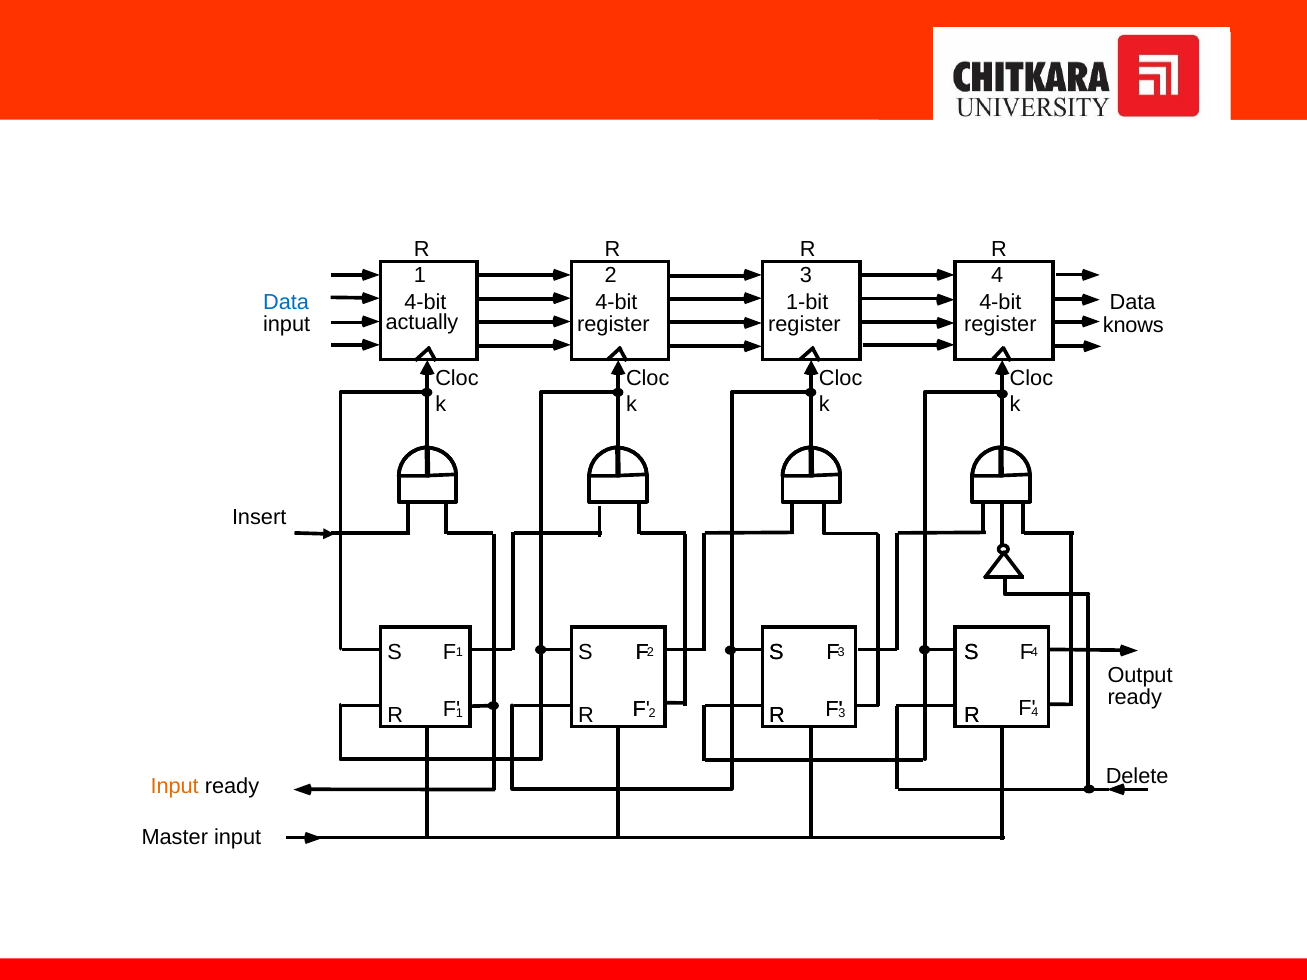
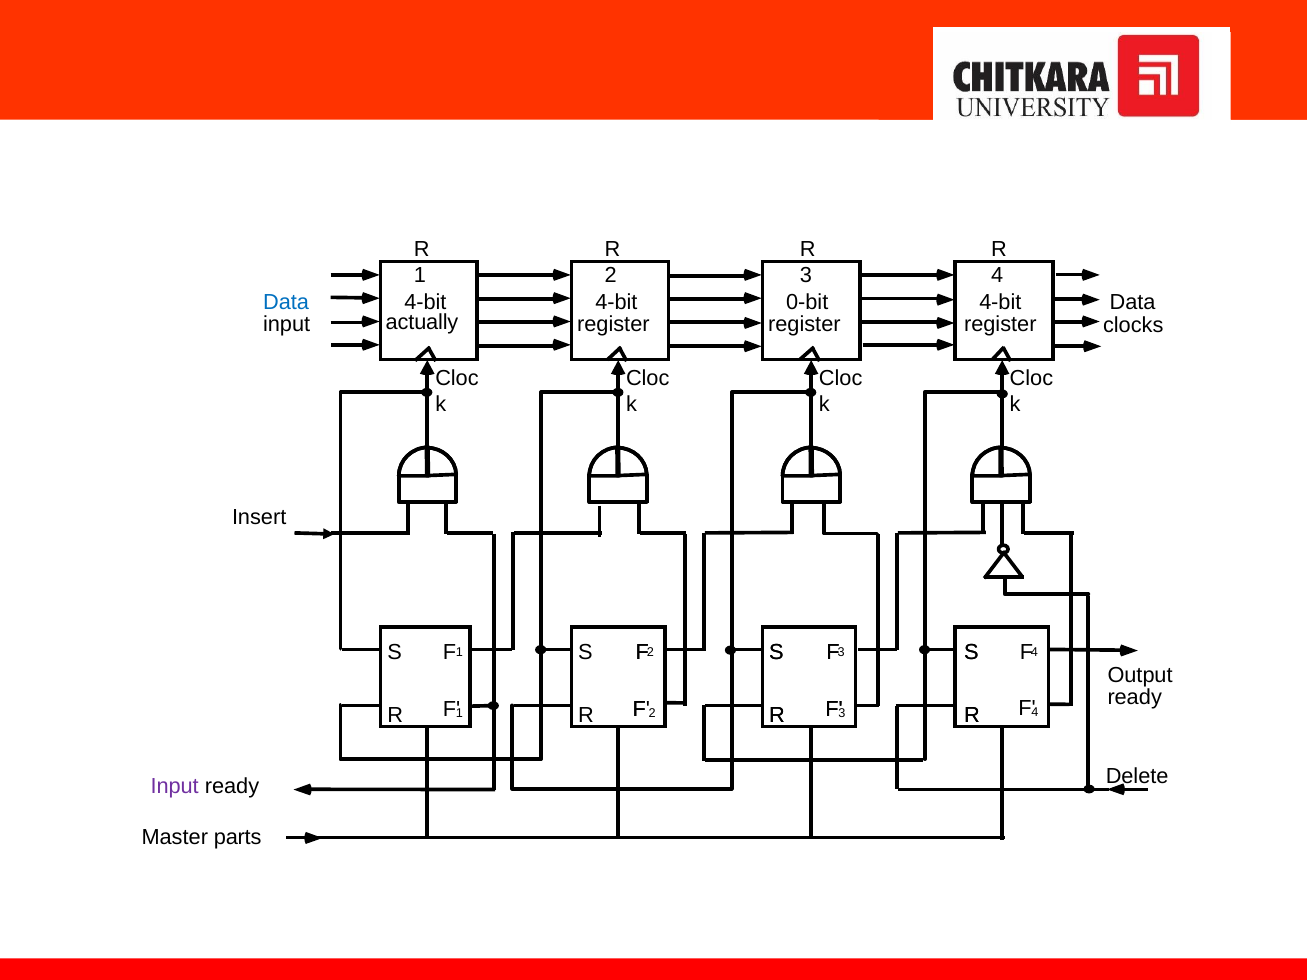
1-bit: 1-bit -> 0-bit
knows: knows -> clocks
Input at (175, 786) colour: orange -> purple
Master input: input -> parts
